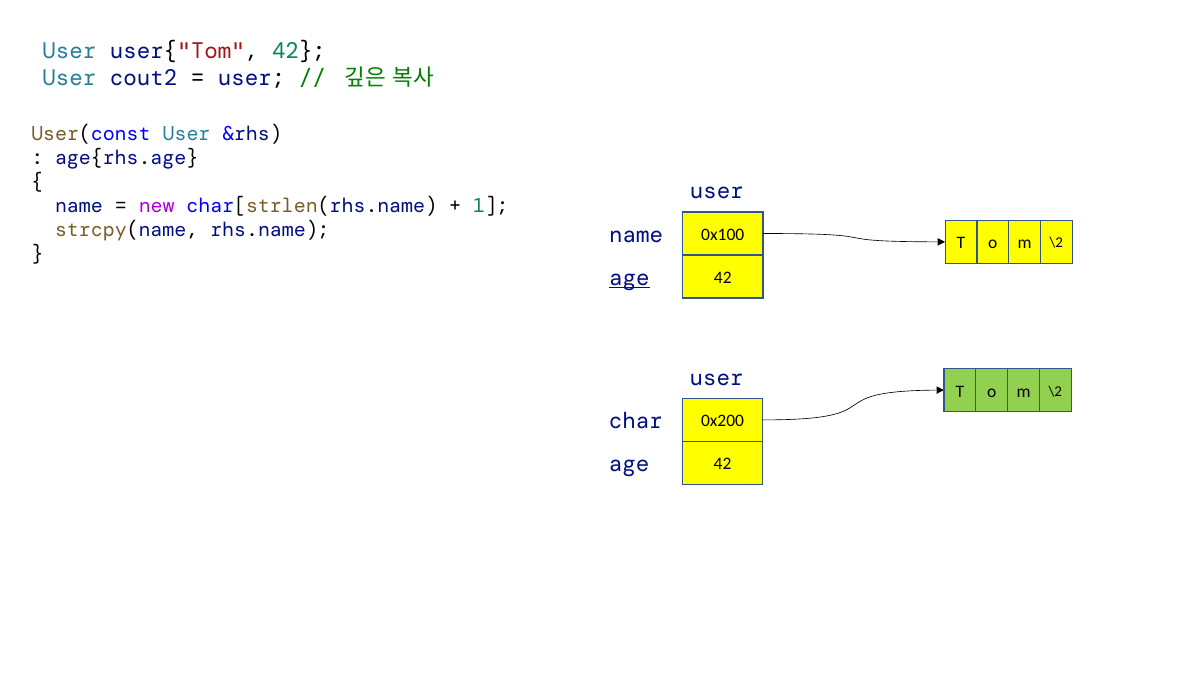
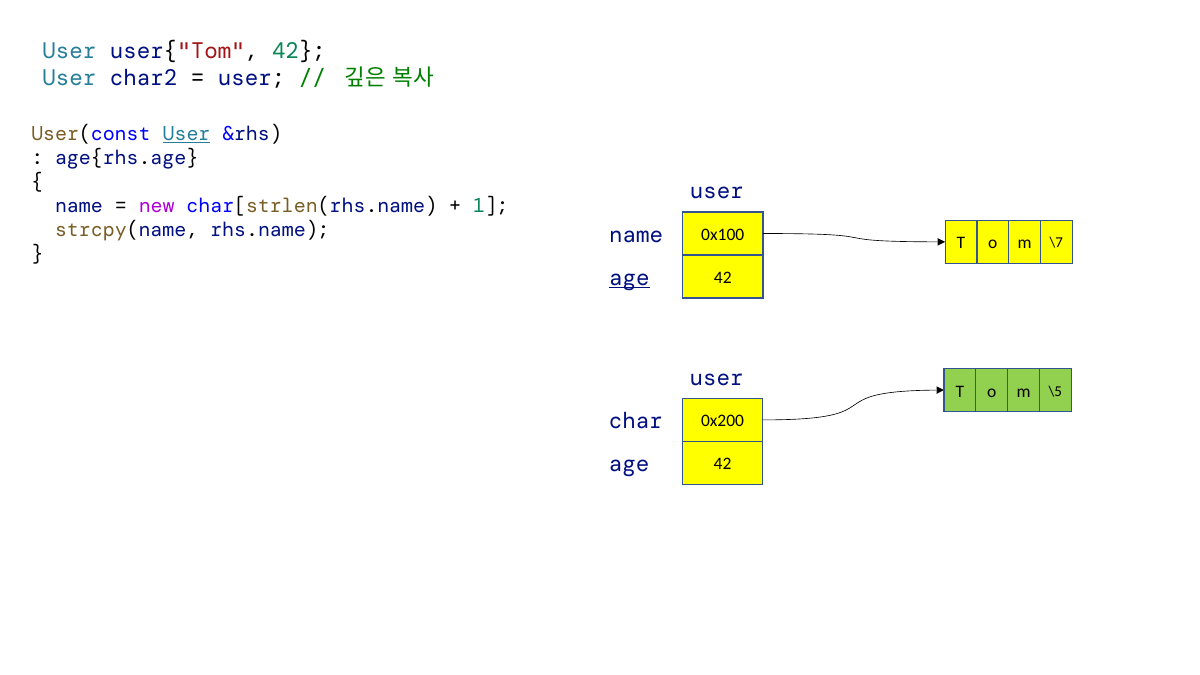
cout2: cout2 -> char2
User at (187, 134) underline: none -> present
\2 at (1056, 243): \2 -> \7
\2 at (1055, 391): \2 -> \5
